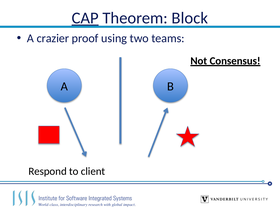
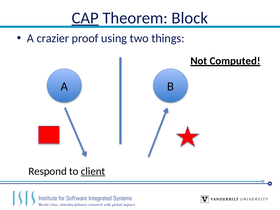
teams: teams -> things
Consensus: Consensus -> Computed
client underline: none -> present
